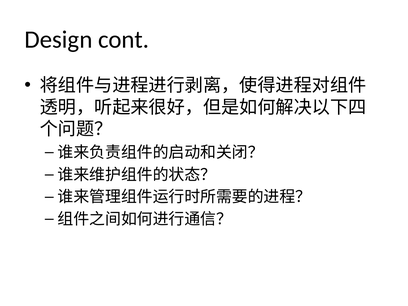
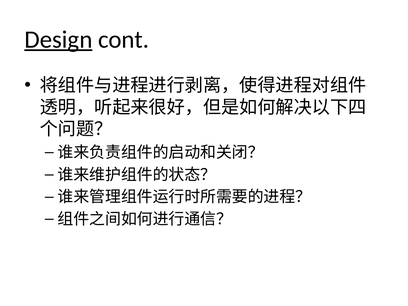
Design underline: none -> present
